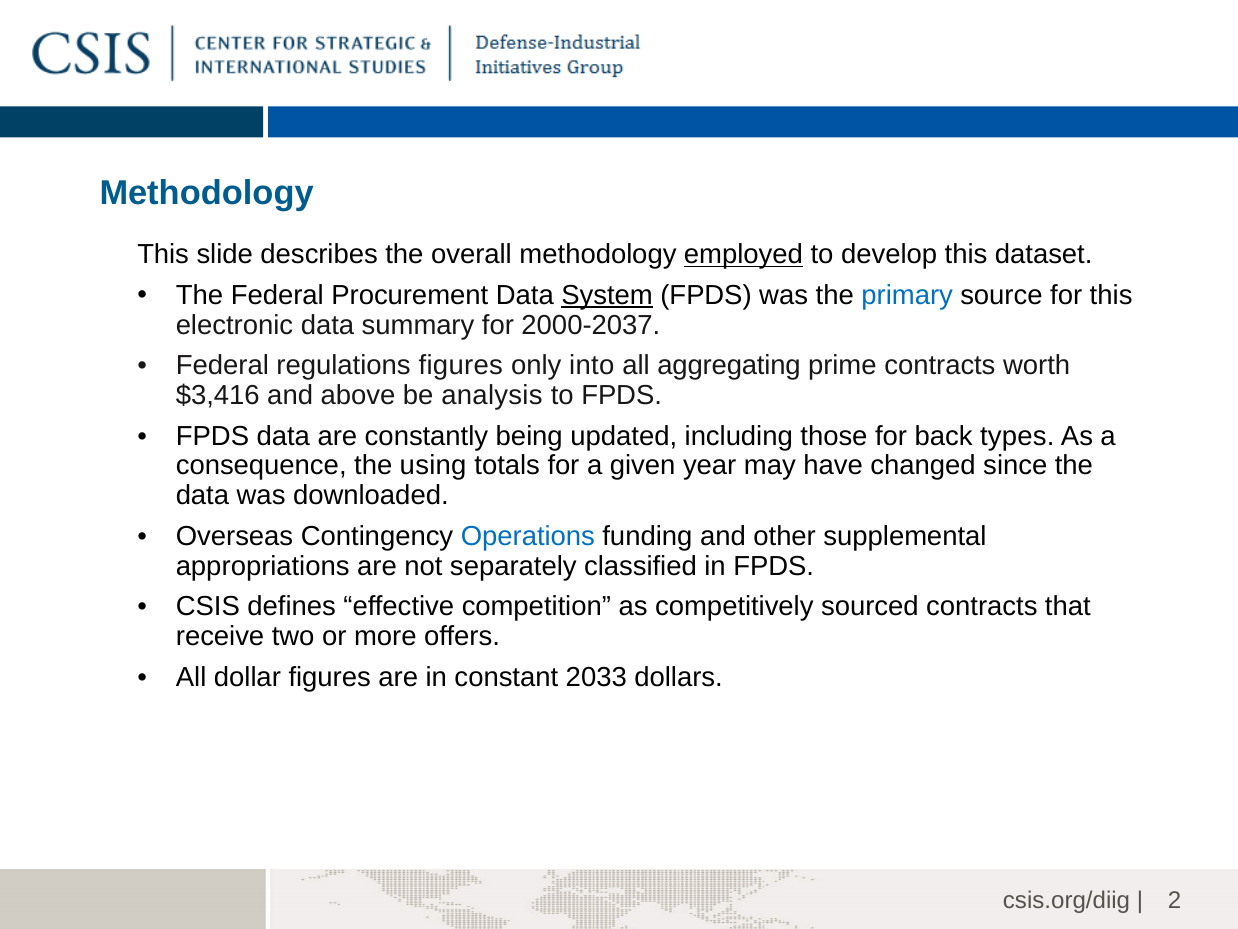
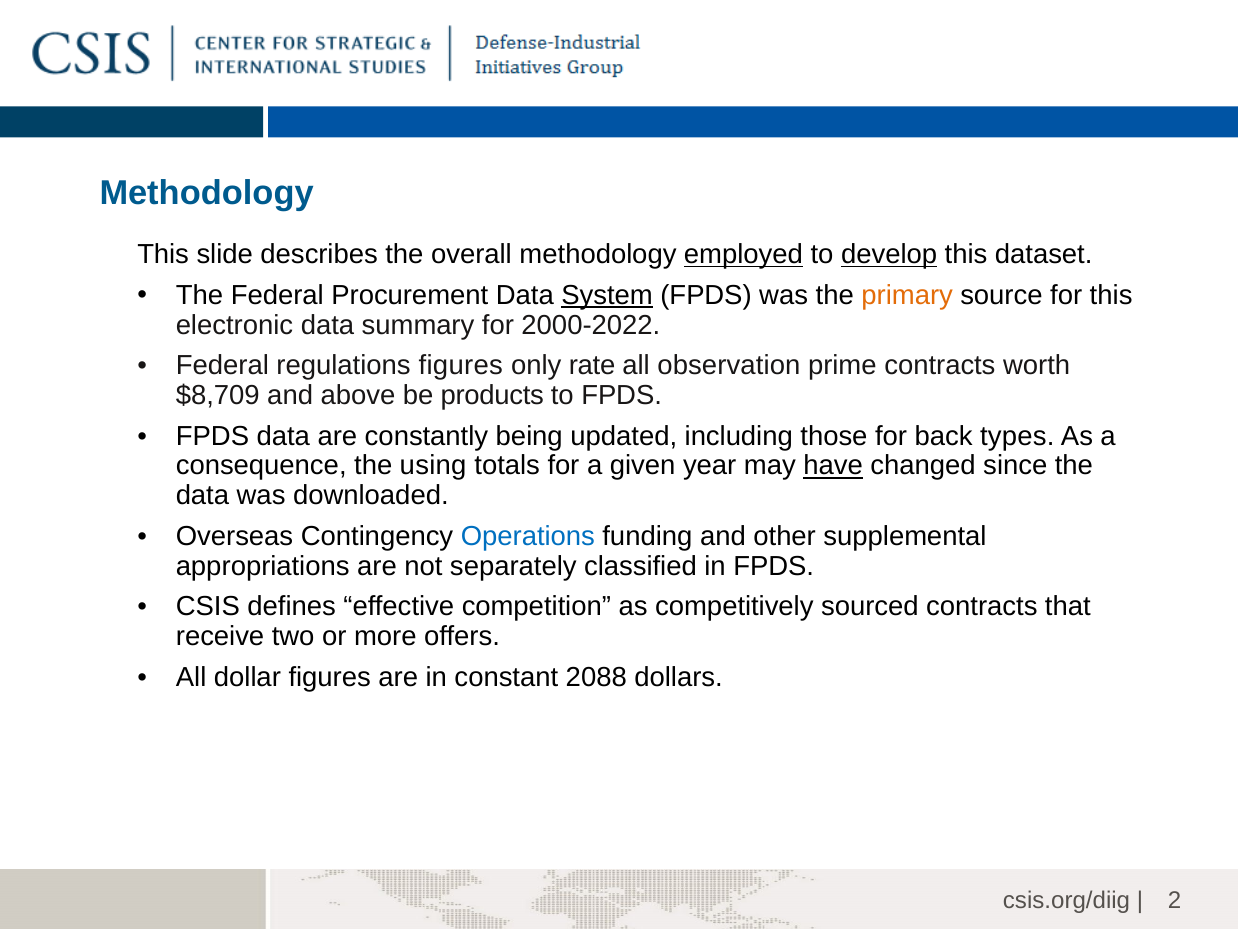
develop underline: none -> present
primary colour: blue -> orange
2000-2037: 2000-2037 -> 2000-2022
into: into -> rate
aggregating: aggregating -> observation
$3,416: $3,416 -> $8,709
analysis: analysis -> products
have underline: none -> present
2033: 2033 -> 2088
